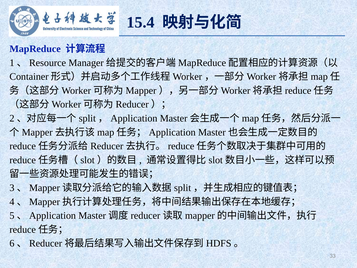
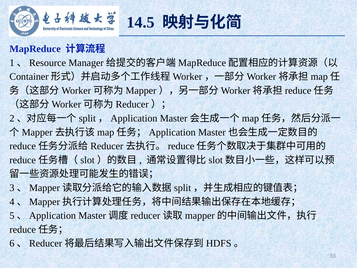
15.4: 15.4 -> 14.5
